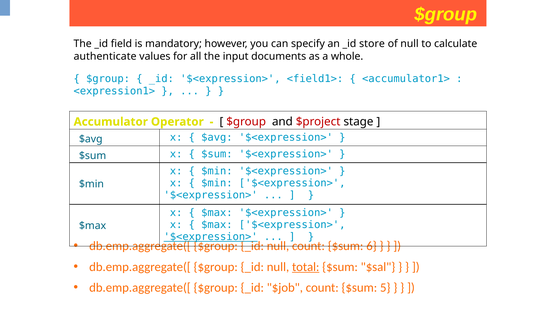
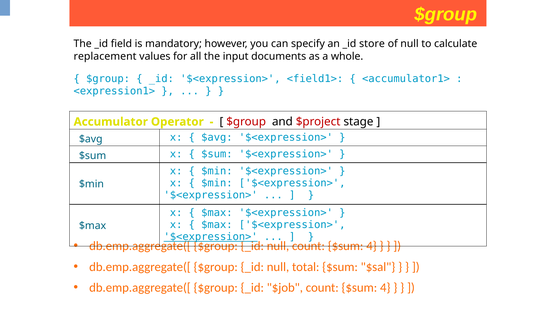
authenticate: authenticate -> replacement
null count $sum 6: 6 -> 4
total underline: present -> none
$job count $sum 5: 5 -> 4
